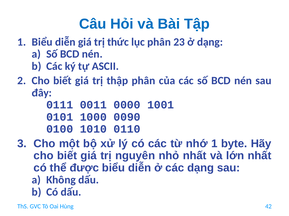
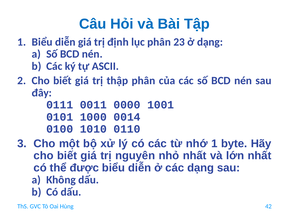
thức: thức -> định
0090: 0090 -> 0014
